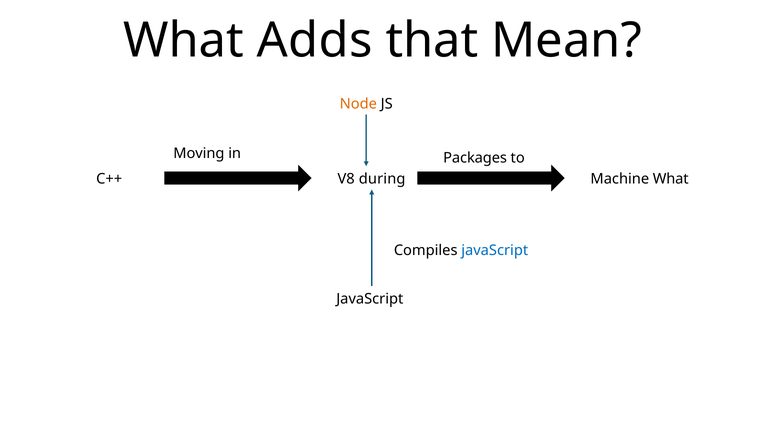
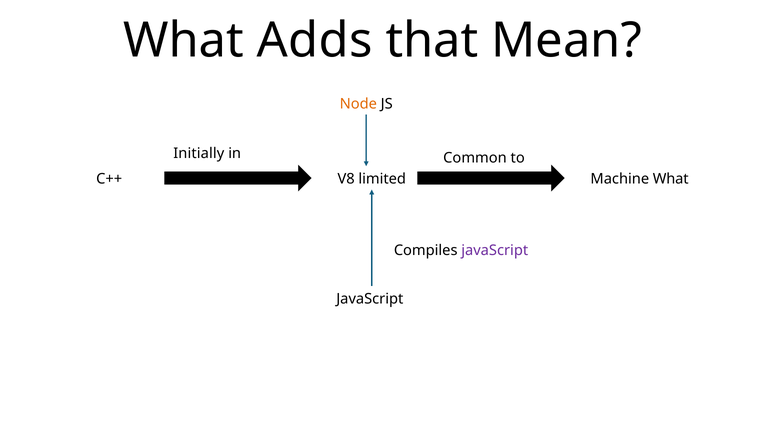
Moving: Moving -> Initially
Packages: Packages -> Common
during: during -> limited
javaScript at (495, 251) colour: blue -> purple
